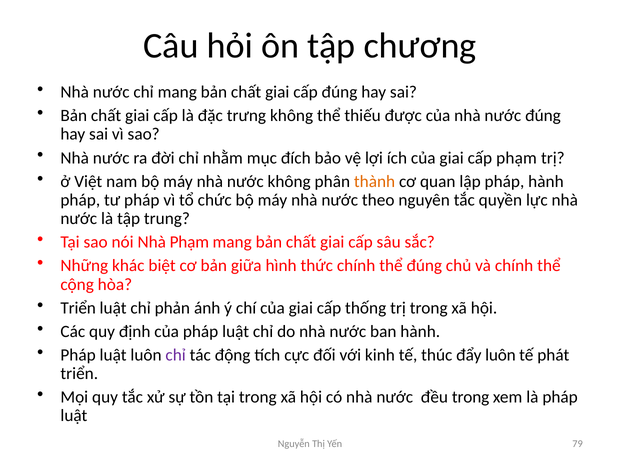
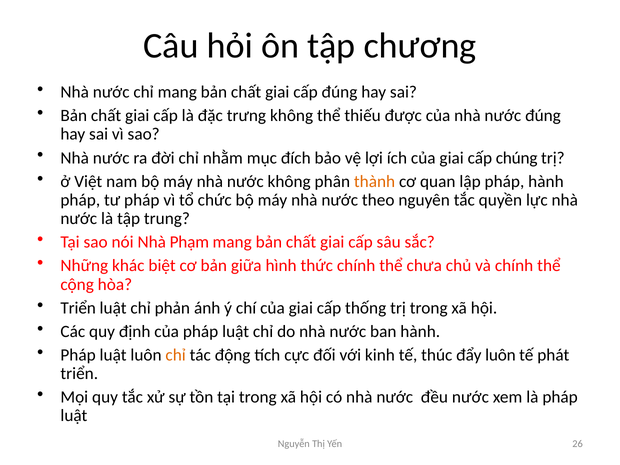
cấp phạm: phạm -> chúng
thể đúng: đúng -> chưa
chỉ at (176, 355) colour: purple -> orange
đều trong: trong -> nước
79: 79 -> 26
